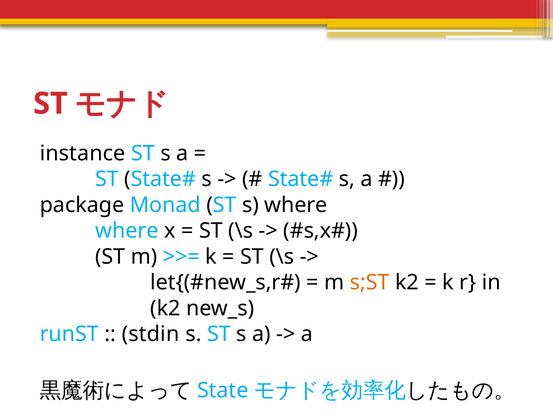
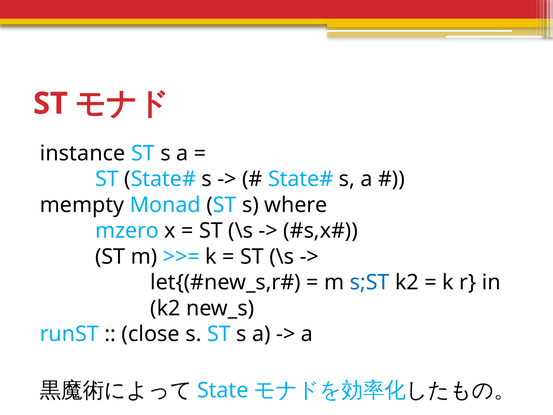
package: package -> mempty
where at (127, 231): where -> mzero
s;ST colour: orange -> blue
stdin: stdin -> close
